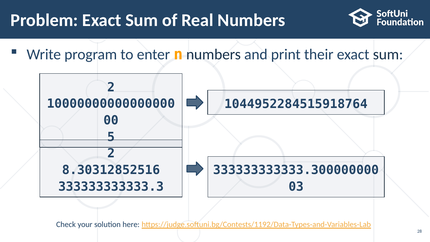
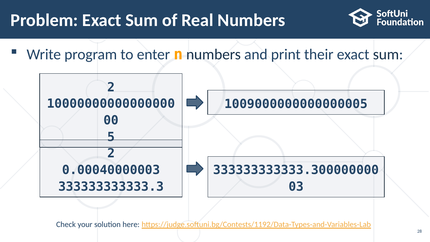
1044952284515918764: 1044952284515918764 -> 1009000000000000005
8.30312852516: 8.30312852516 -> 0.00040000003
